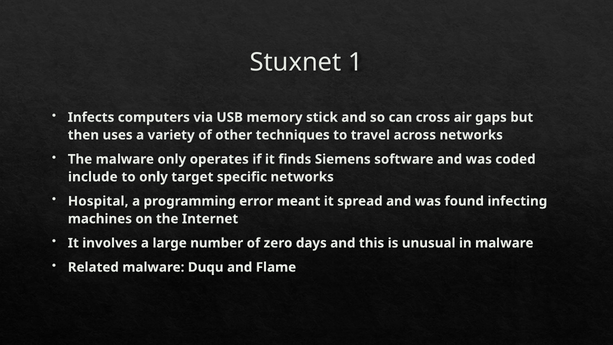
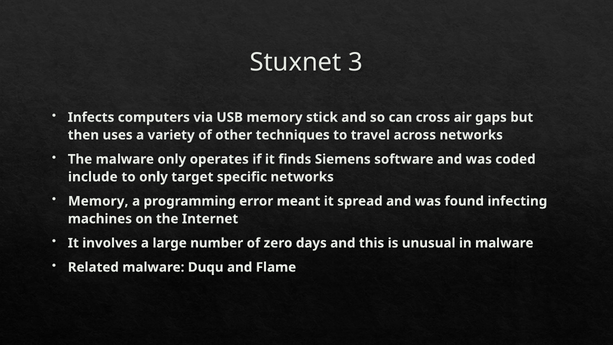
1: 1 -> 3
Hospital at (98, 201): Hospital -> Memory
